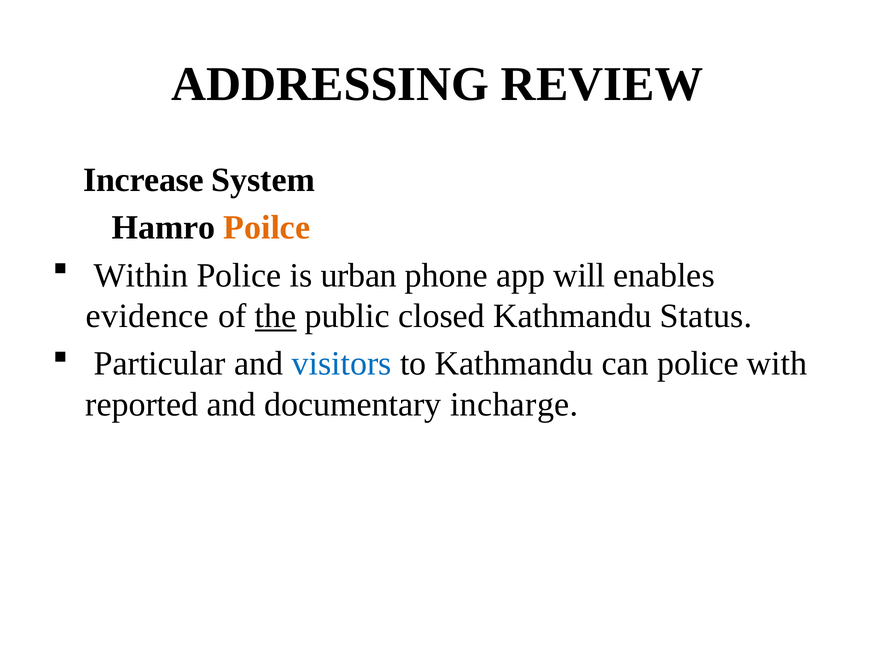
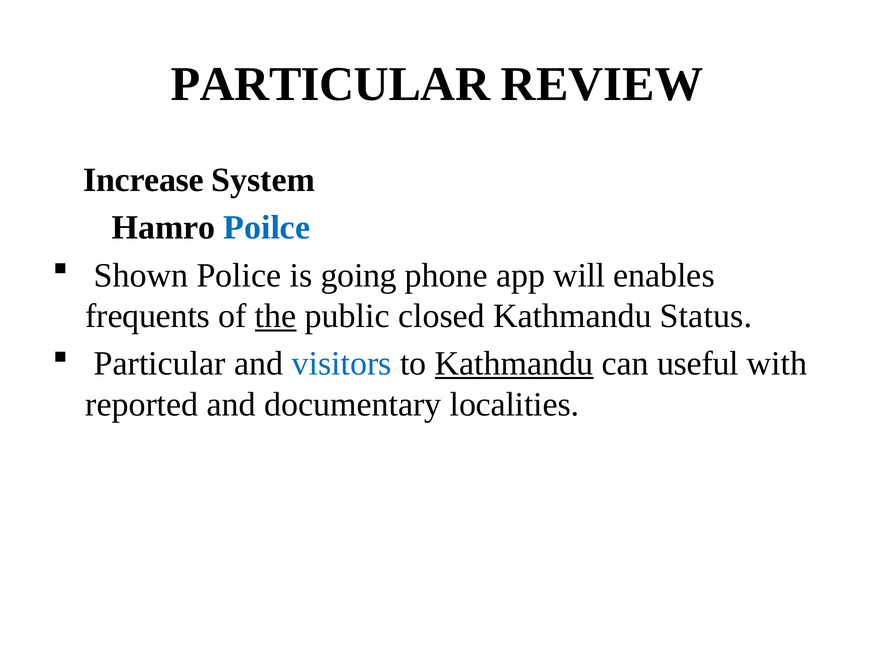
ADDRESSING at (330, 84): ADDRESSING -> PARTICULAR
Poilce colour: orange -> blue
Within: Within -> Shown
urban: urban -> going
evidence: evidence -> frequents
Kathmandu at (514, 364) underline: none -> present
can police: police -> useful
incharge: incharge -> localities
